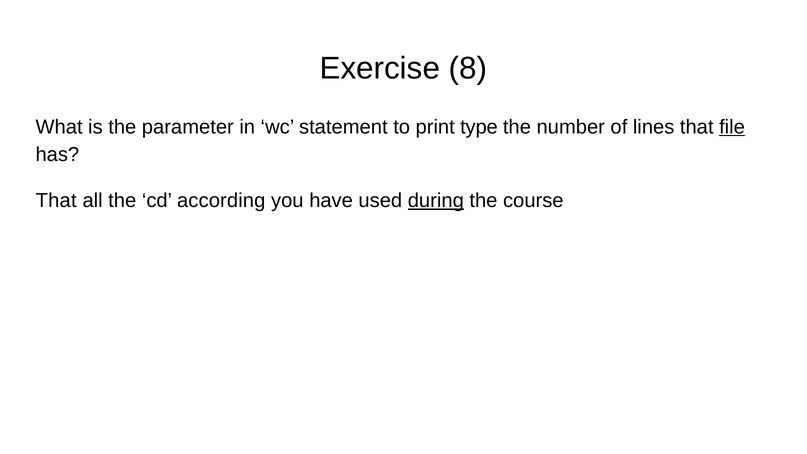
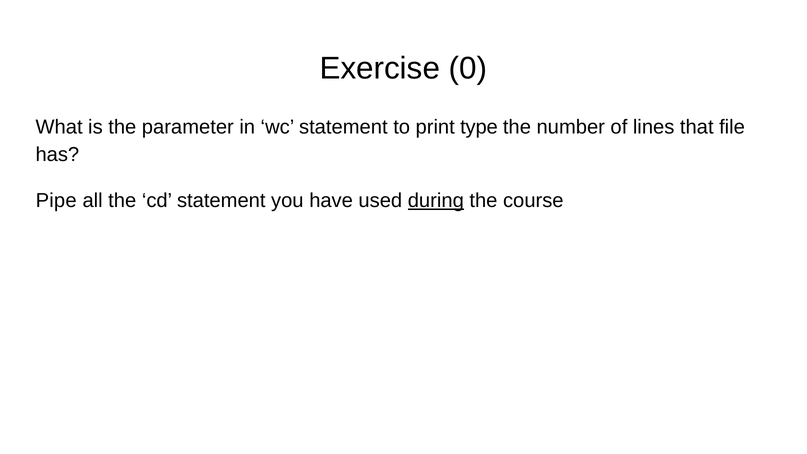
8: 8 -> 0
file underline: present -> none
That at (56, 200): That -> Pipe
cd according: according -> statement
